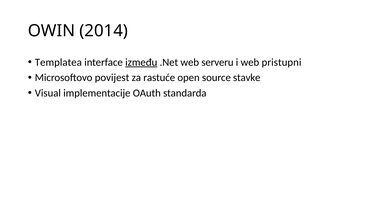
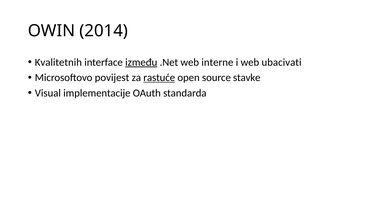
Templatea: Templatea -> Kvalitetnih
serveru: serveru -> interne
pristupni: pristupni -> ubacivati
rastuće underline: none -> present
